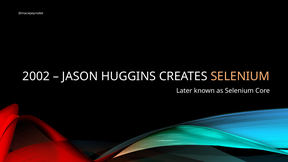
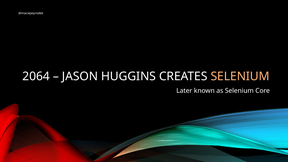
2002: 2002 -> 2064
